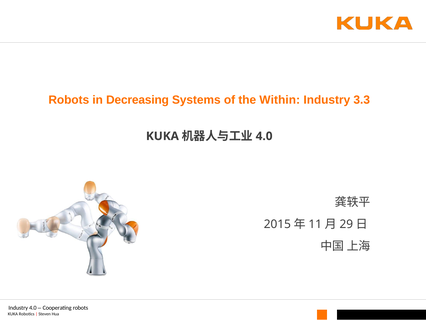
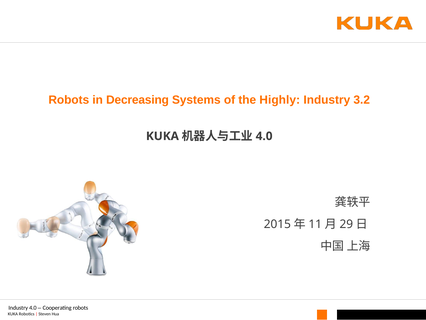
Within: Within -> Highly
3.3: 3.3 -> 3.2
